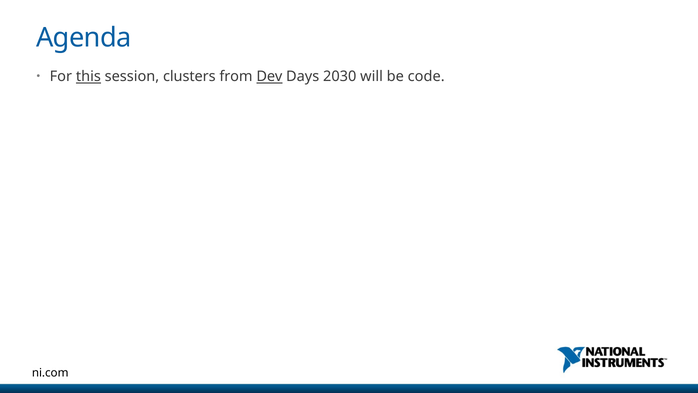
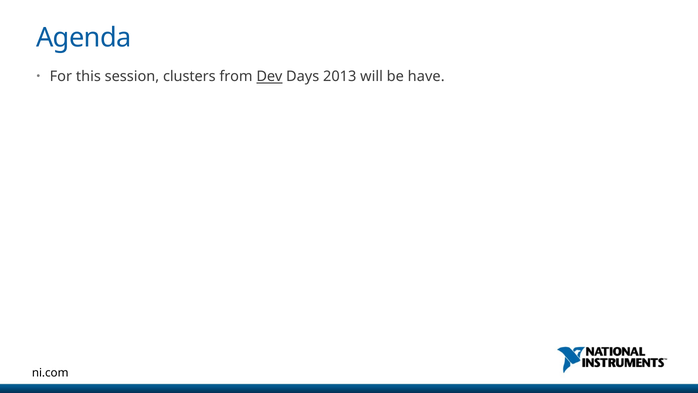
this underline: present -> none
2030: 2030 -> 2013
code: code -> have
